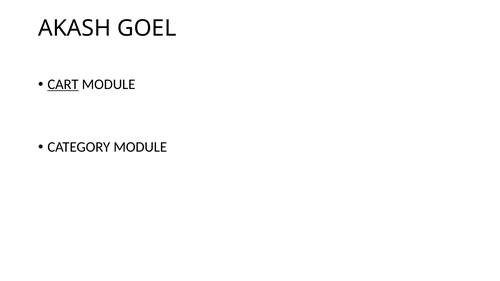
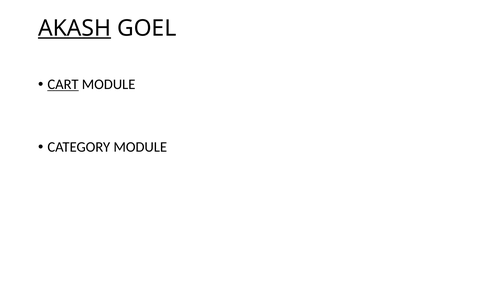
AKASH underline: none -> present
